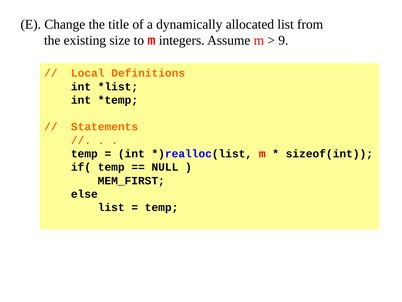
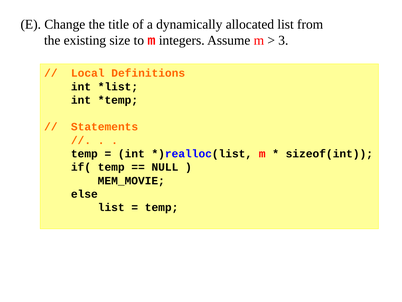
9: 9 -> 3
MEM_FIRST: MEM_FIRST -> MEM_MOVIE
